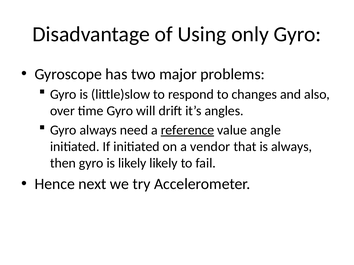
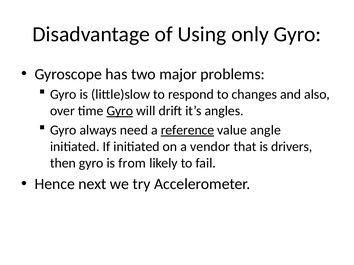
Gyro at (120, 111) underline: none -> present
is always: always -> drivers
is likely: likely -> from
